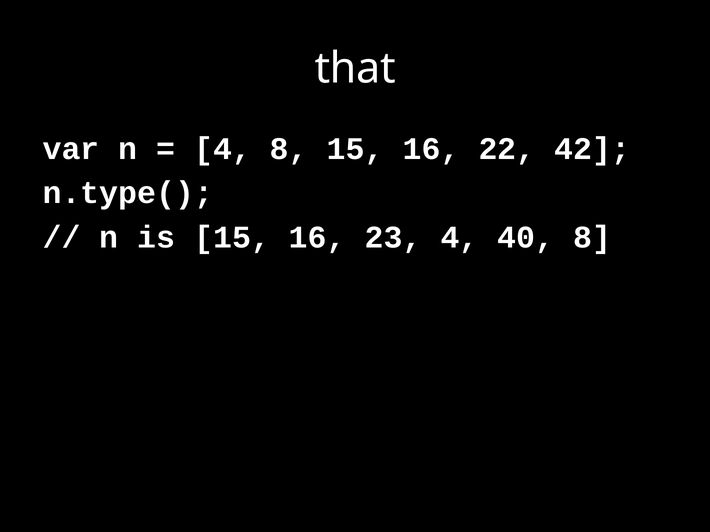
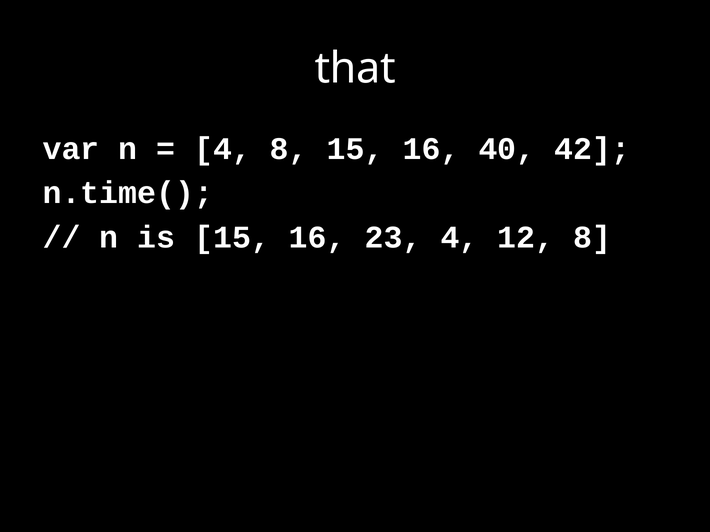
22: 22 -> 40
n.type(: n.type( -> n.time(
40: 40 -> 12
